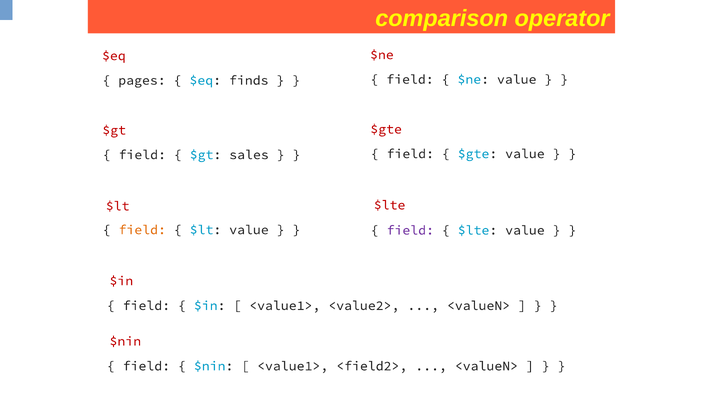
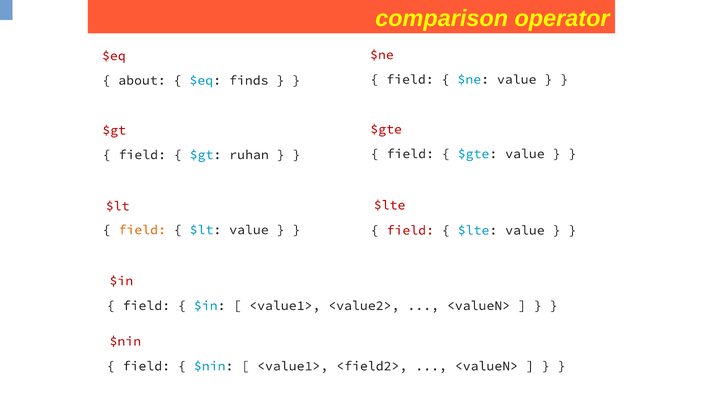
pages: pages -> about
sales: sales -> ruhan
field at (410, 230) colour: purple -> red
